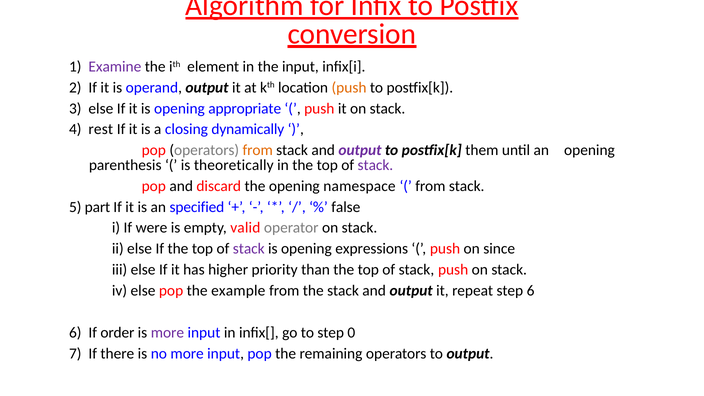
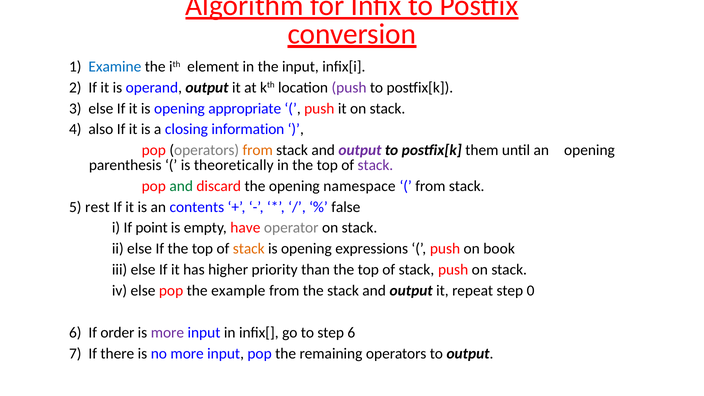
Examine colour: purple -> blue
push at (349, 88) colour: orange -> purple
rest: rest -> also
dynamically: dynamically -> information
and at (181, 186) colour: black -> green
part: part -> rest
specified: specified -> contents
were: were -> point
valid: valid -> have
stack at (249, 249) colour: purple -> orange
since: since -> book
step 6: 6 -> 0
step 0: 0 -> 6
